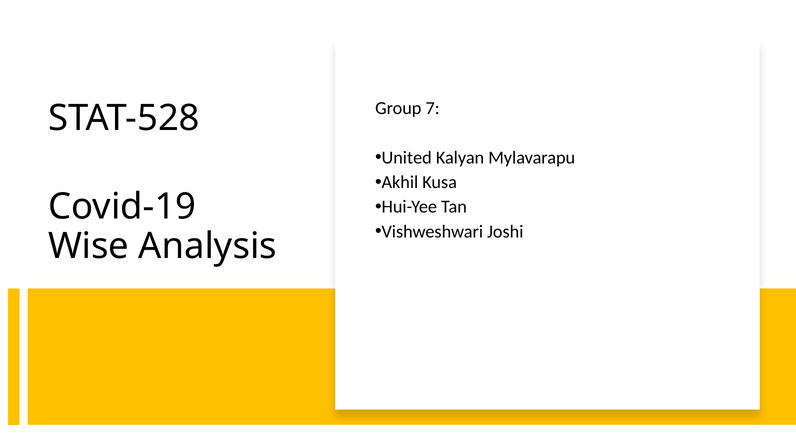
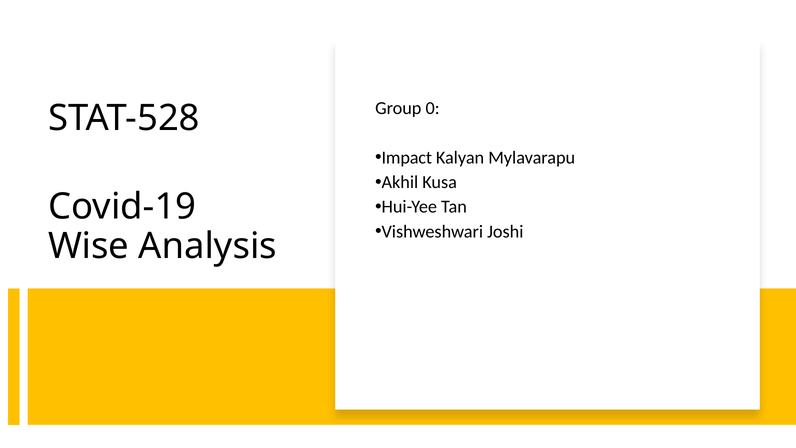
7: 7 -> 0
United: United -> Impact
